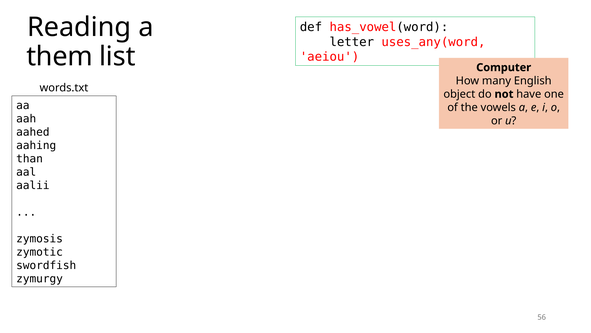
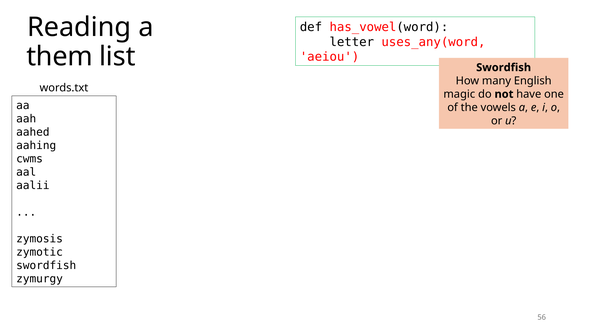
Computer at (504, 67): Computer -> Swordfish
object: object -> magic
than: than -> cwms
